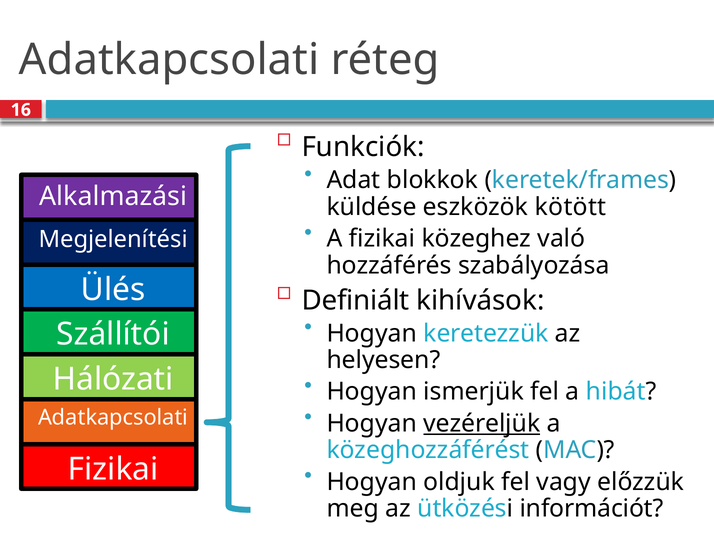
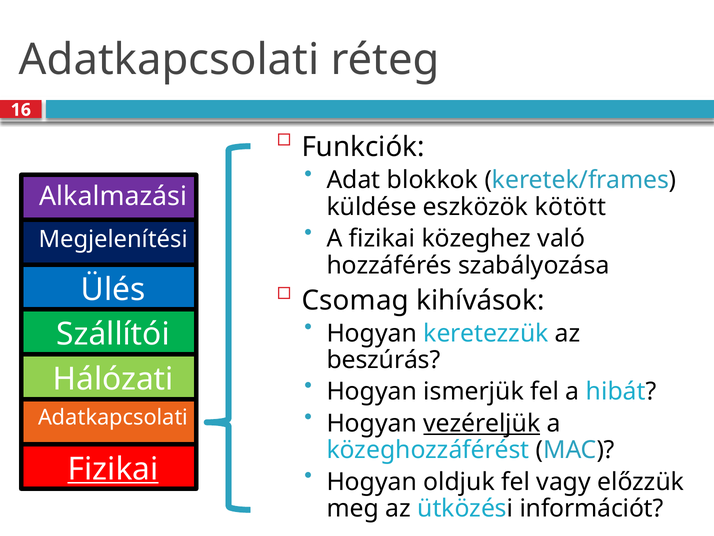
Definiált: Definiált -> Csomag
helyesen: helyesen -> beszúrás
Fizikai at (113, 469) underline: none -> present
